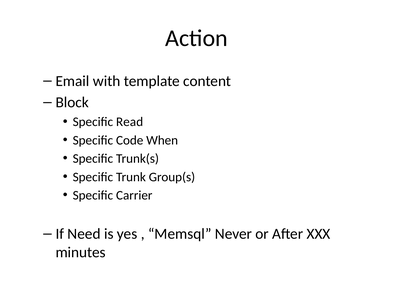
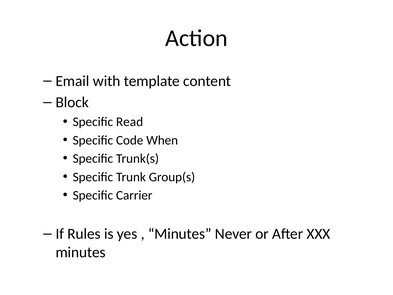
Need: Need -> Rules
Memsql at (180, 234): Memsql -> Minutes
